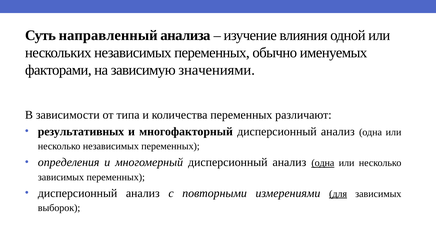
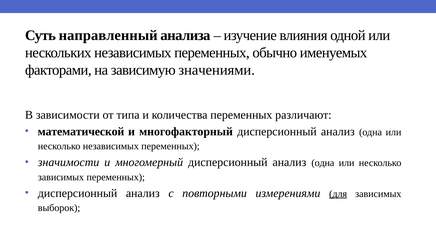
результативных: результативных -> математической
определения: определения -> значимости
одна at (323, 163) underline: present -> none
